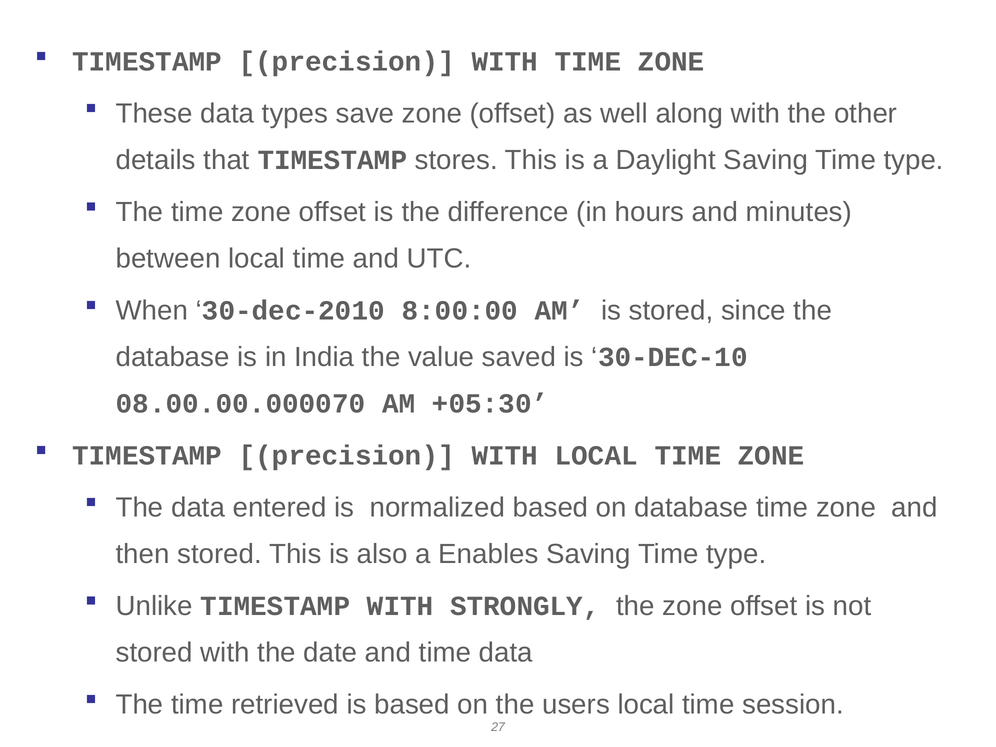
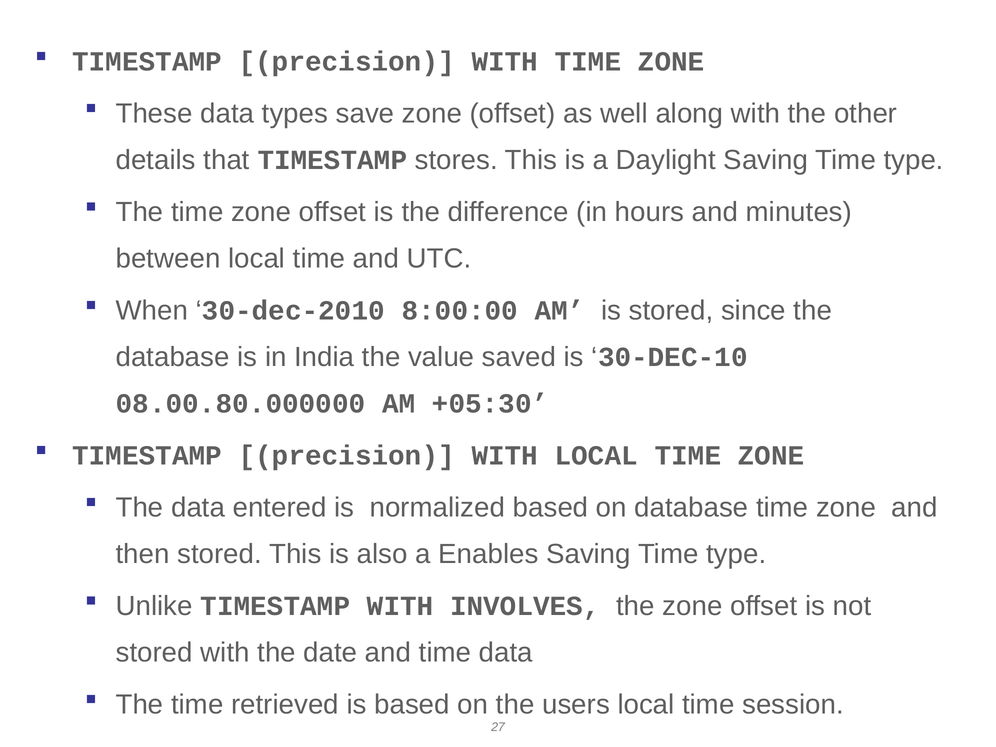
08.00.00.000070: 08.00.00.000070 -> 08.00.80.000000
STRONGLY: STRONGLY -> INVOLVES
